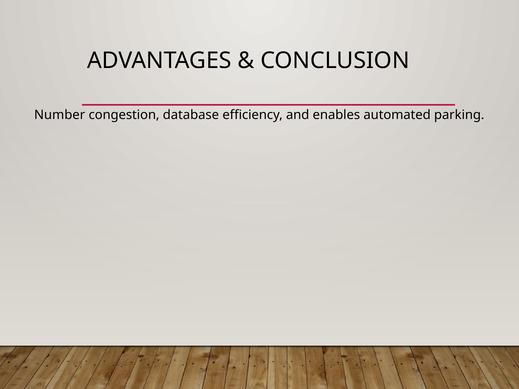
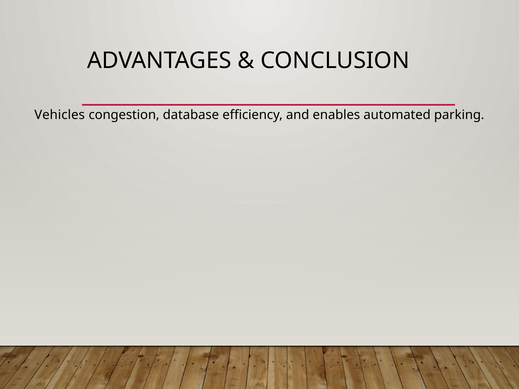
Number: Number -> Vehicles
